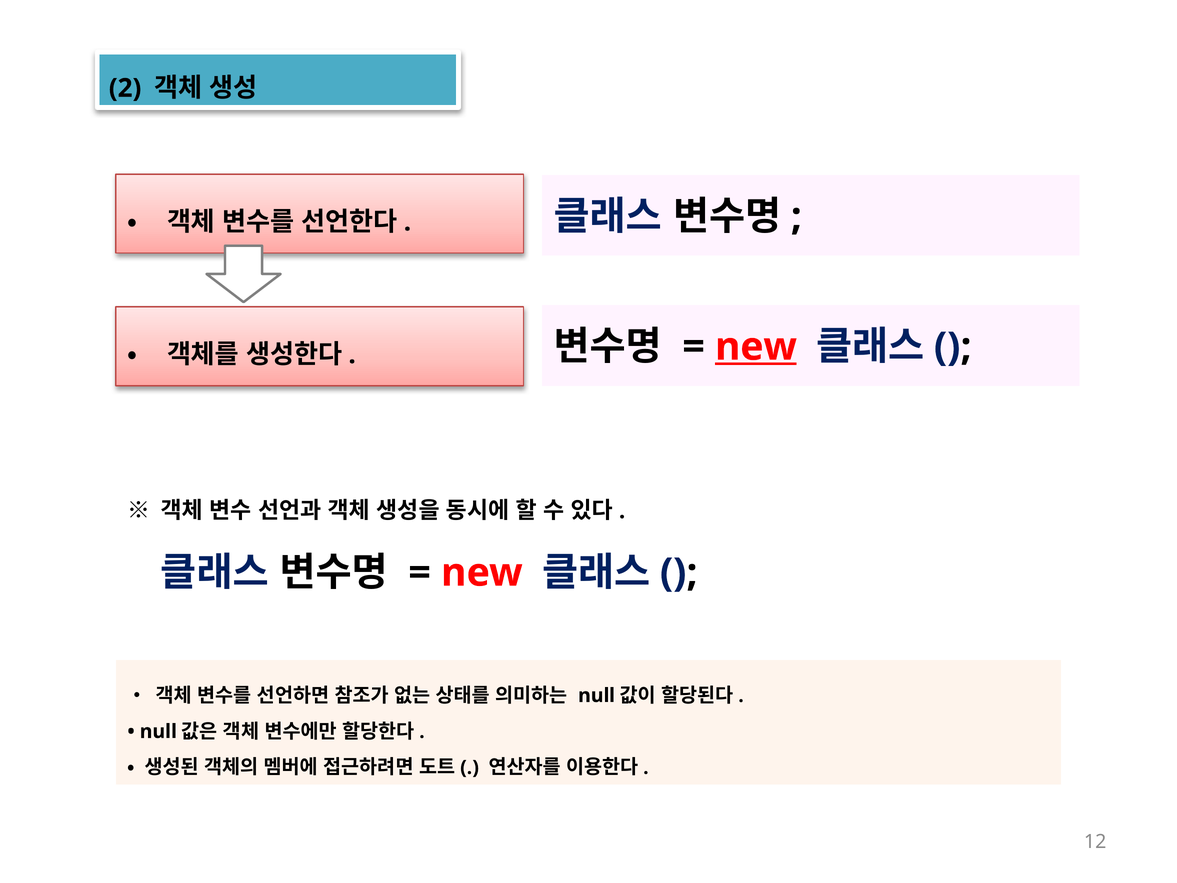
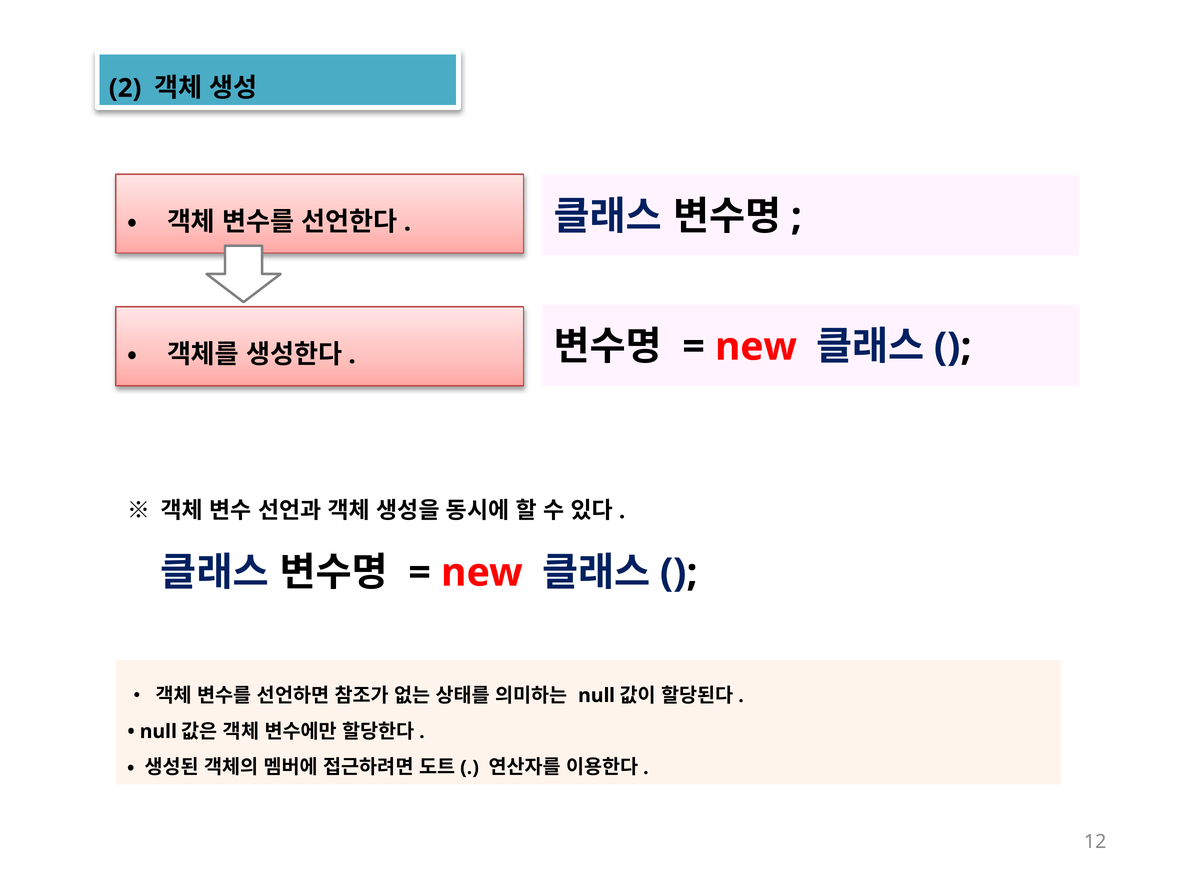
new at (756, 347) underline: present -> none
